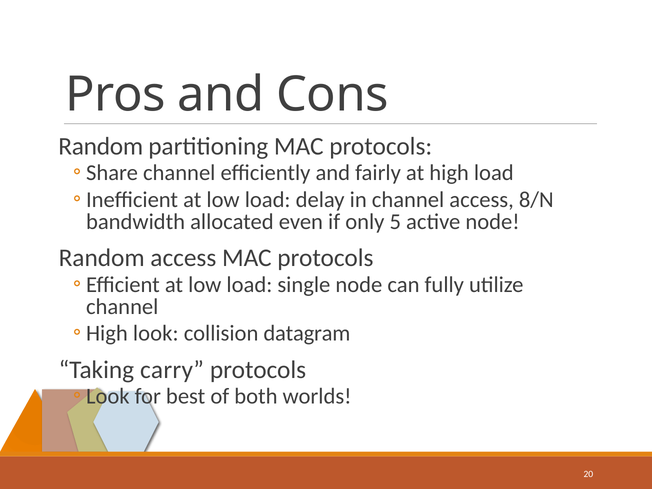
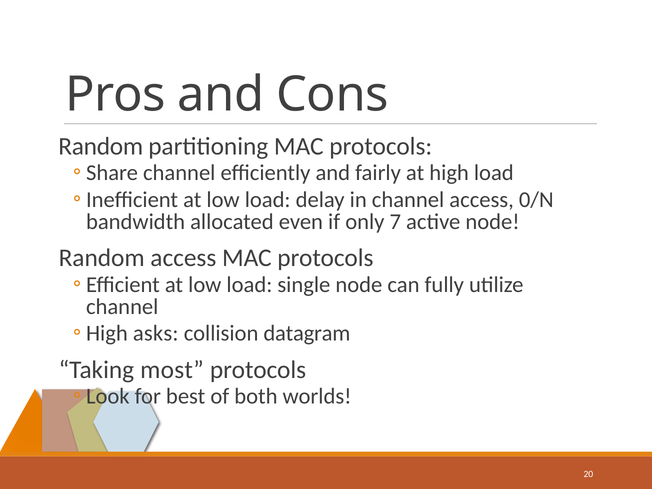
8/N: 8/N -> 0/N
5: 5 -> 7
look: look -> asks
carry: carry -> most
